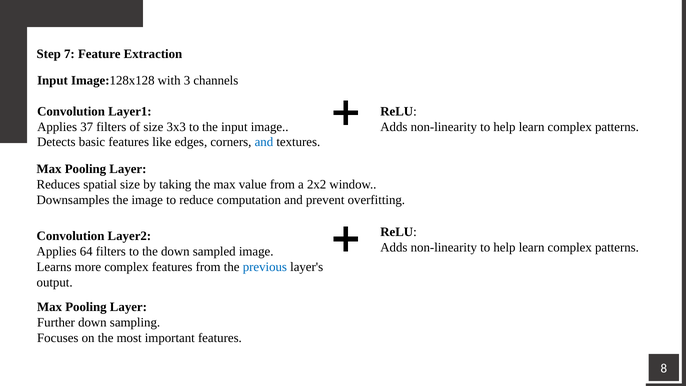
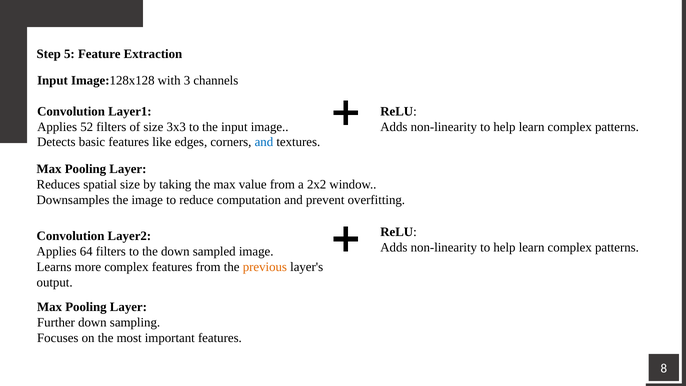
7: 7 -> 5
37: 37 -> 52
previous colour: blue -> orange
